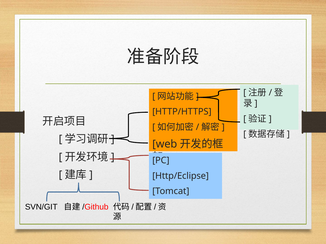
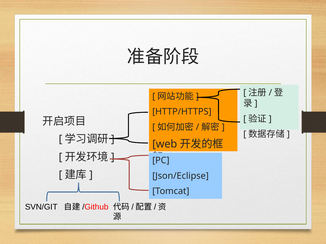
Http/Eclipse: Http/Eclipse -> Json/Eclipse
